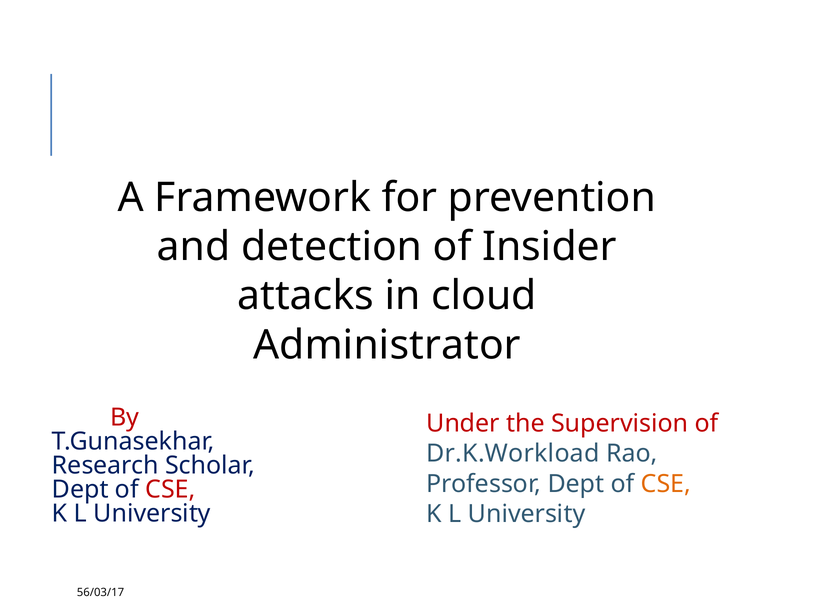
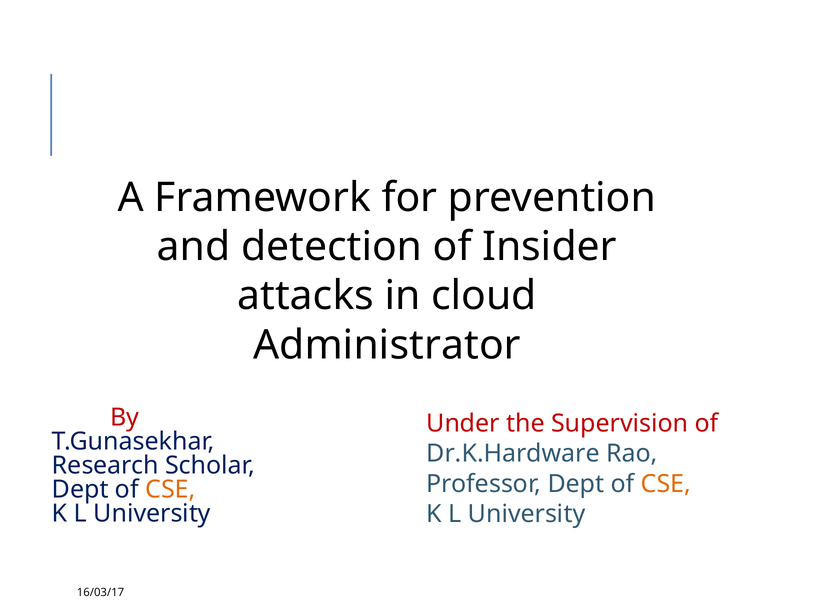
Dr.K.Workload: Dr.K.Workload -> Dr.K.Hardware
CSE at (170, 490) colour: red -> orange
56/03/17: 56/03/17 -> 16/03/17
